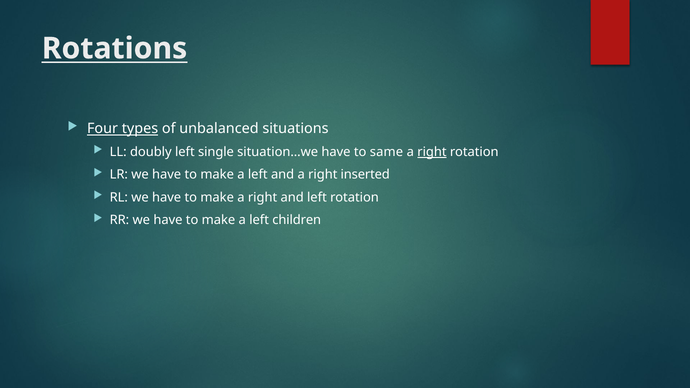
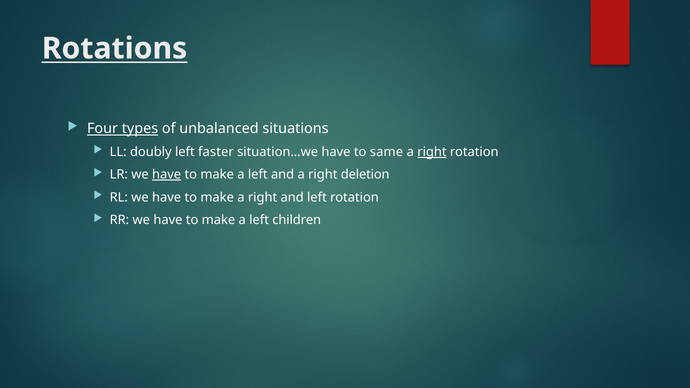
single: single -> faster
have at (167, 175) underline: none -> present
inserted: inserted -> deletion
